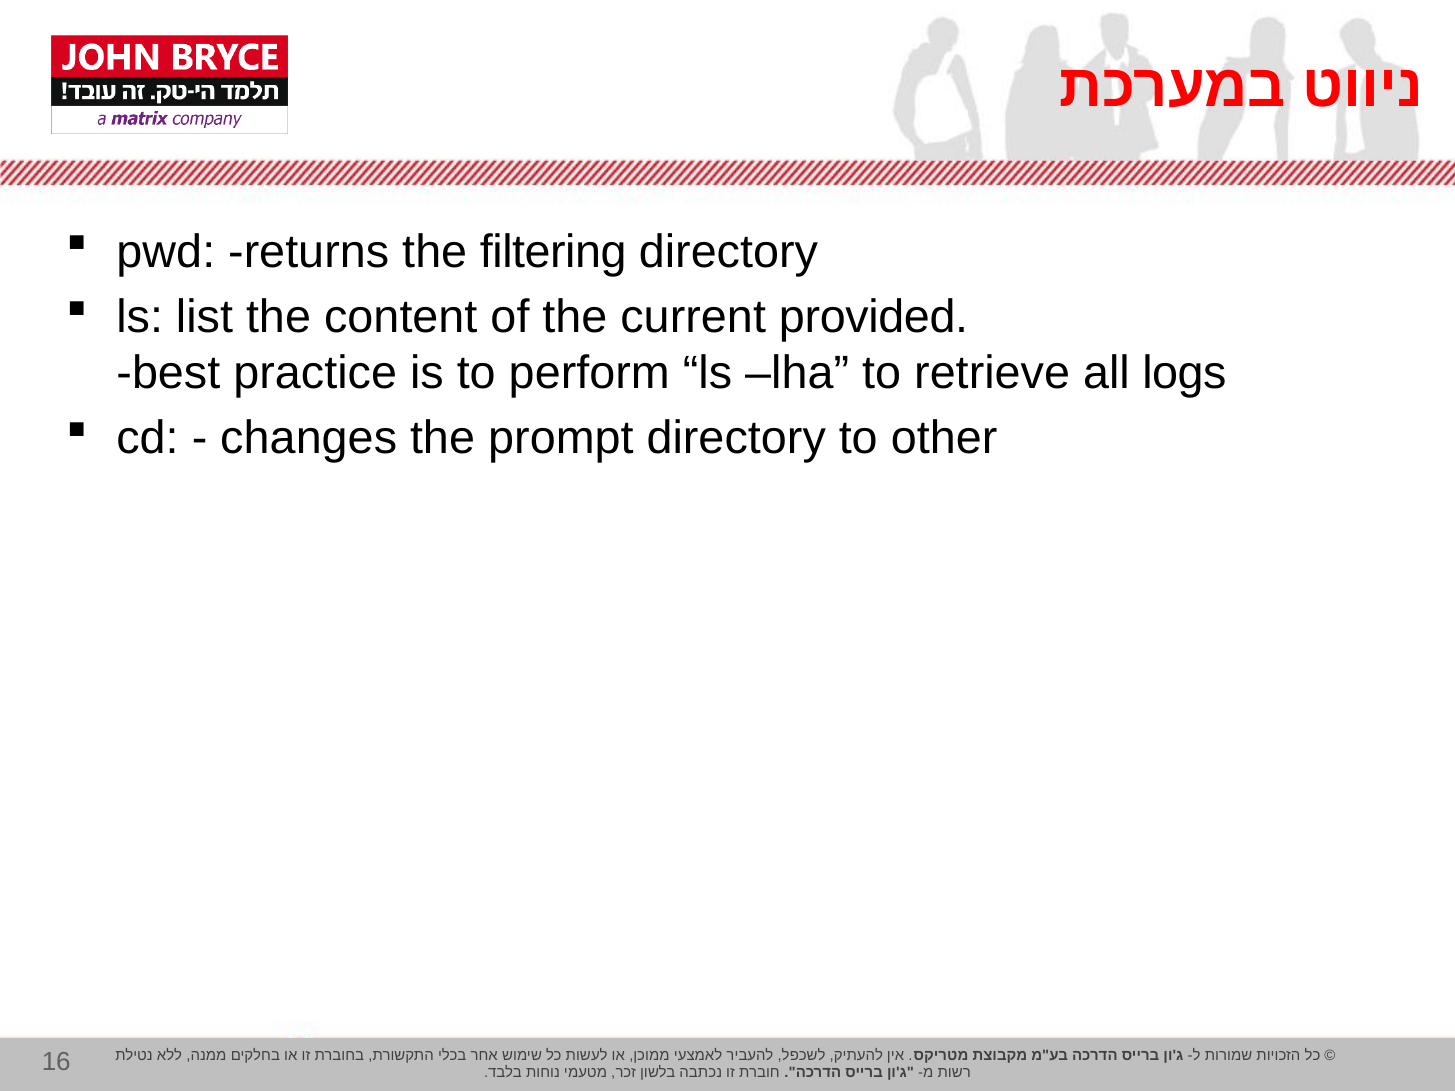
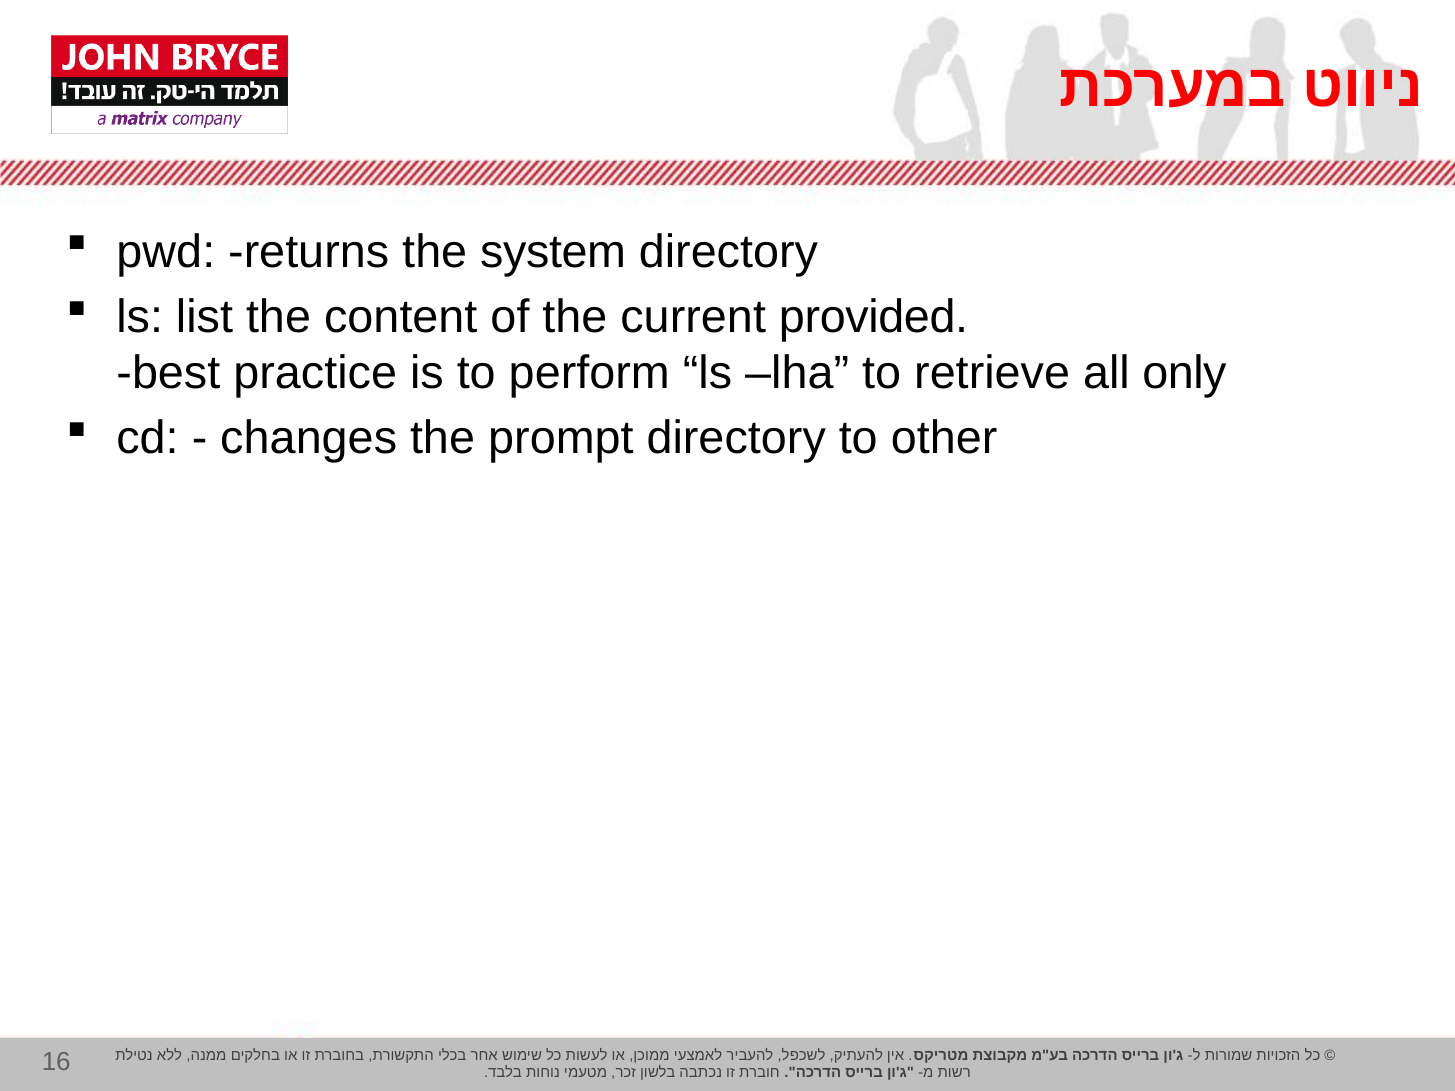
filtering: filtering -> system
logs: logs -> only
